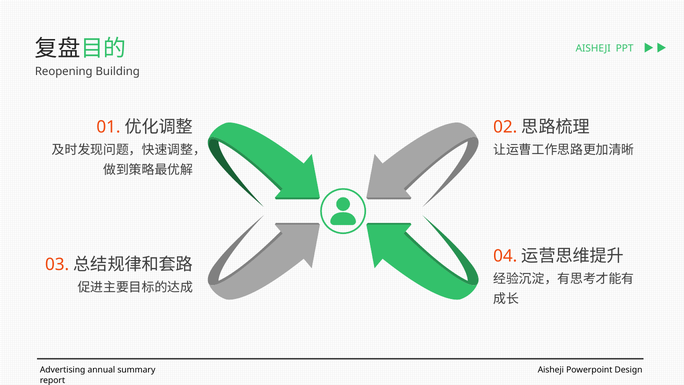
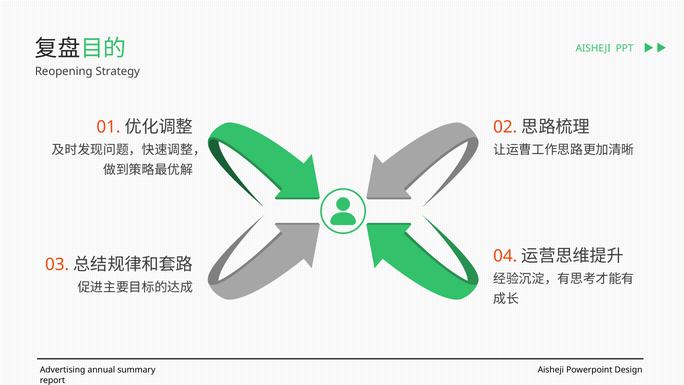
Building: Building -> Strategy
